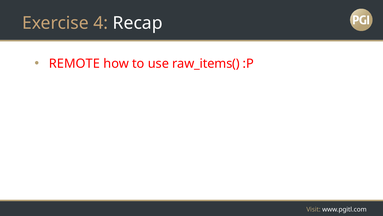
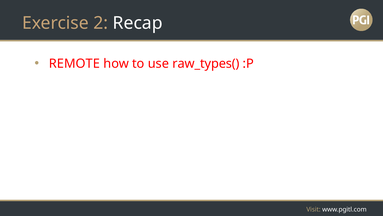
4: 4 -> 2
raw_items(: raw_items( -> raw_types(
